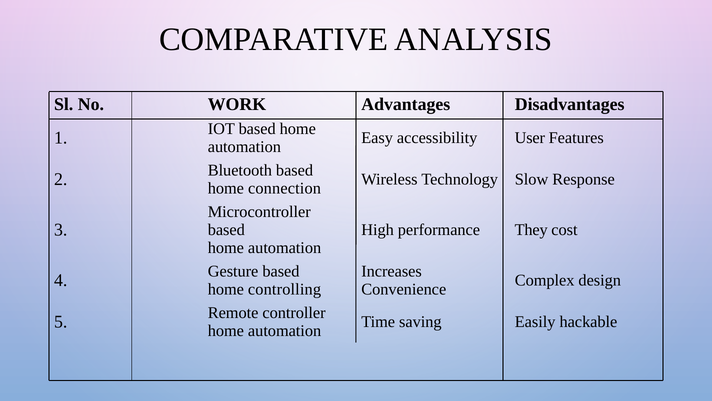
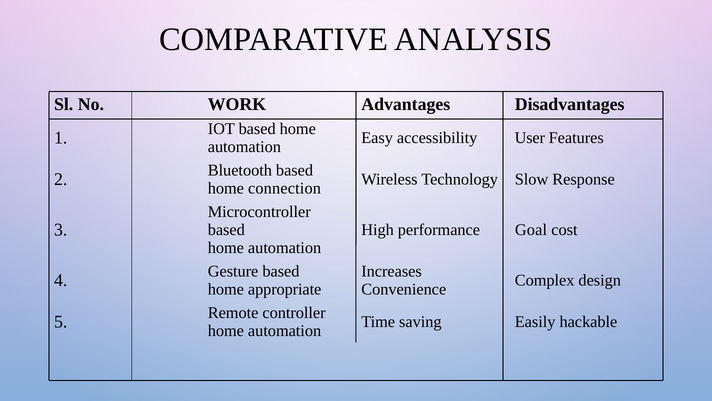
They: They -> Goal
controlling: controlling -> appropriate
